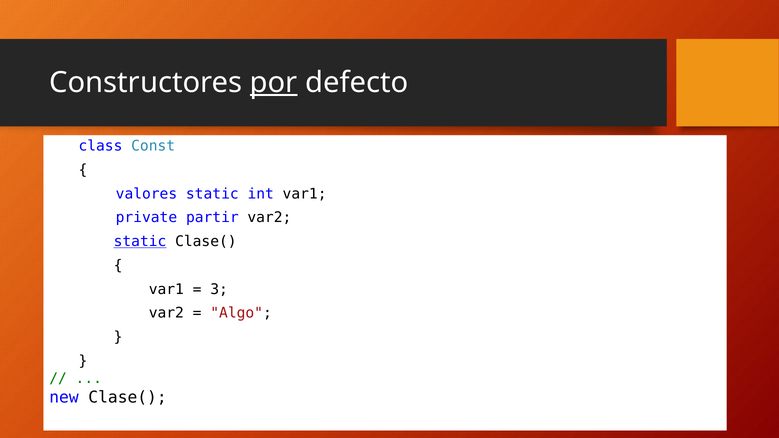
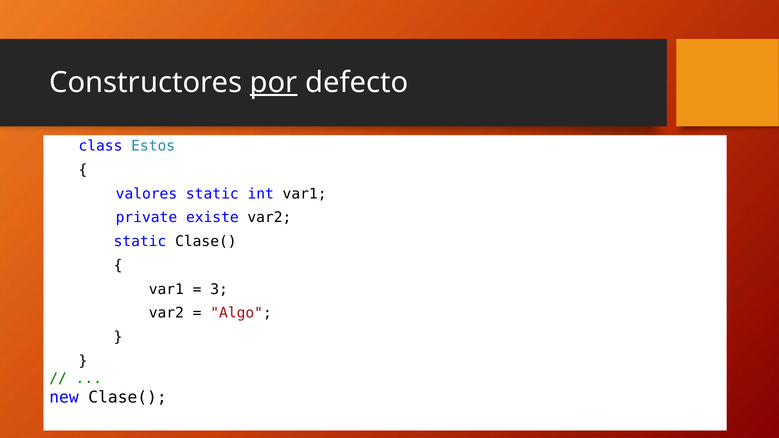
Const: Const -> Estos
partir: partir -> existe
static at (140, 242) underline: present -> none
